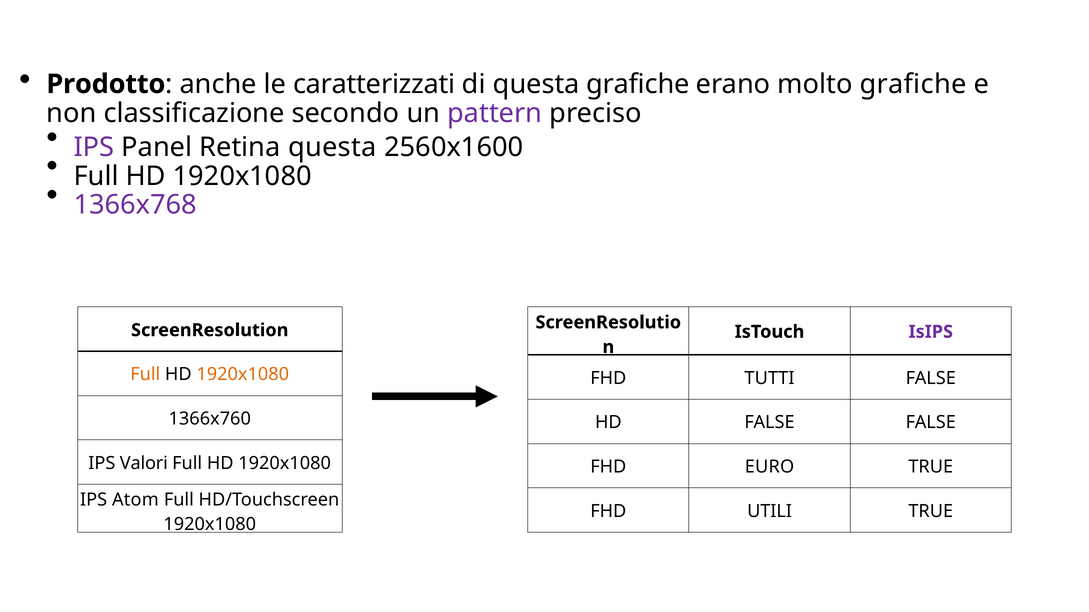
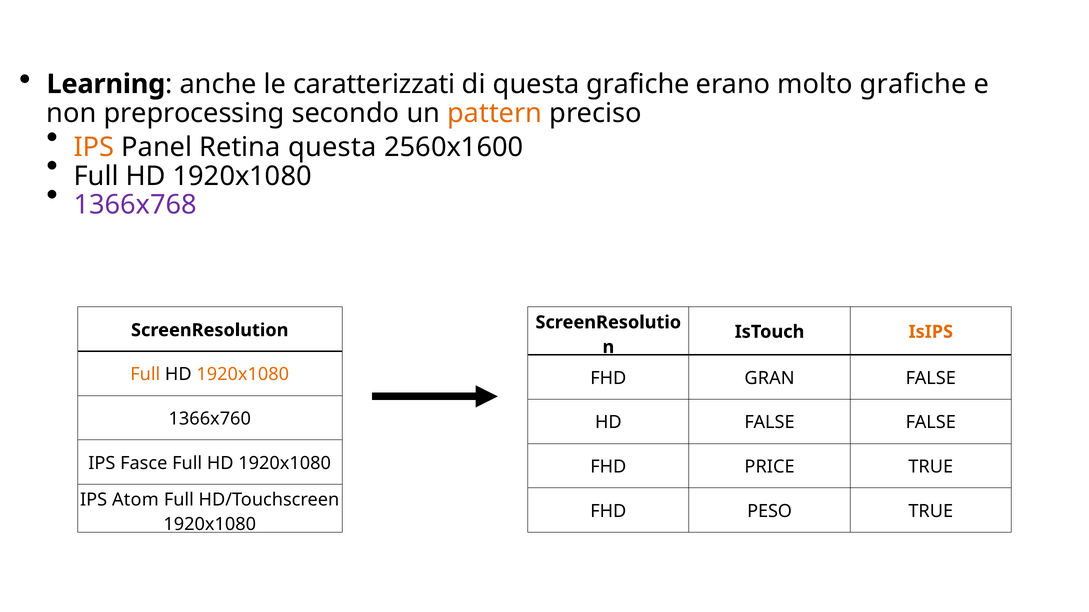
Prodotto: Prodotto -> Learning
classificazione: classificazione -> preprocessing
pattern colour: purple -> orange
IPS at (94, 148) colour: purple -> orange
IsIPS colour: purple -> orange
TUTTI: TUTTI -> GRAN
Valori: Valori -> Fasce
EURO: EURO -> PRICE
UTILI: UTILI -> PESO
